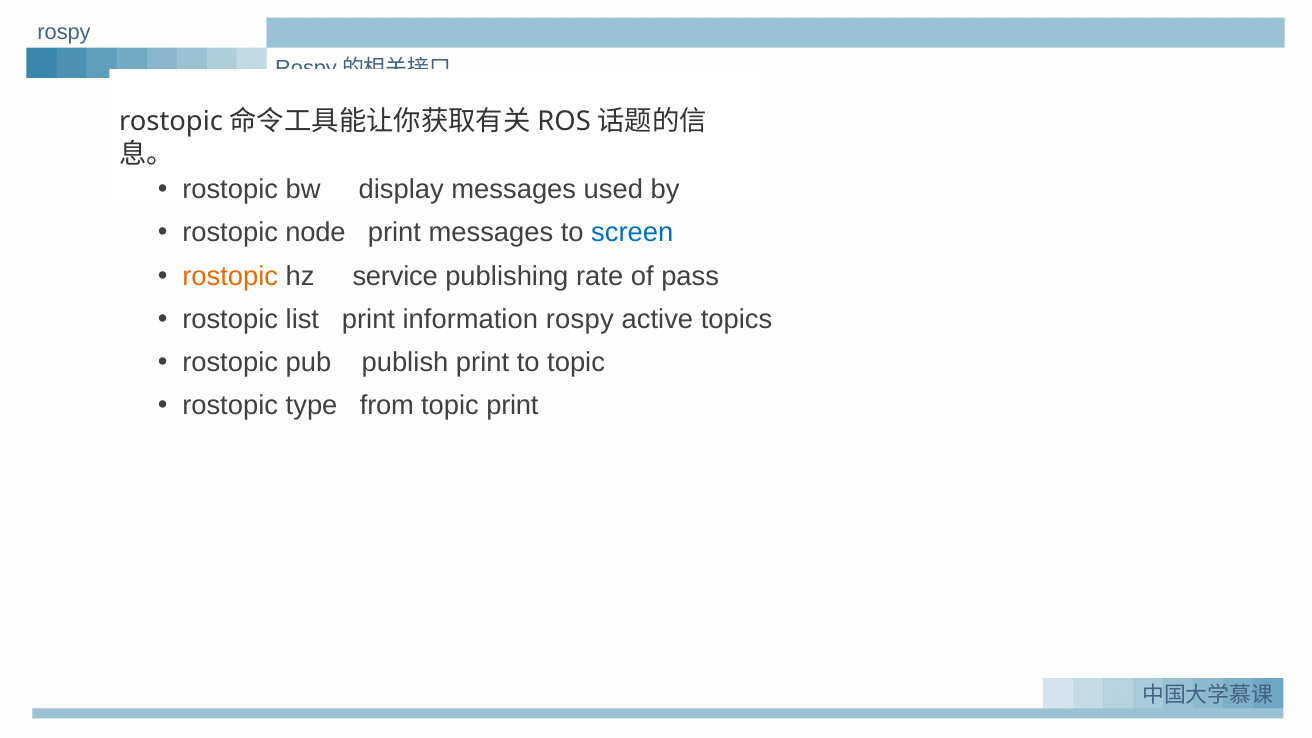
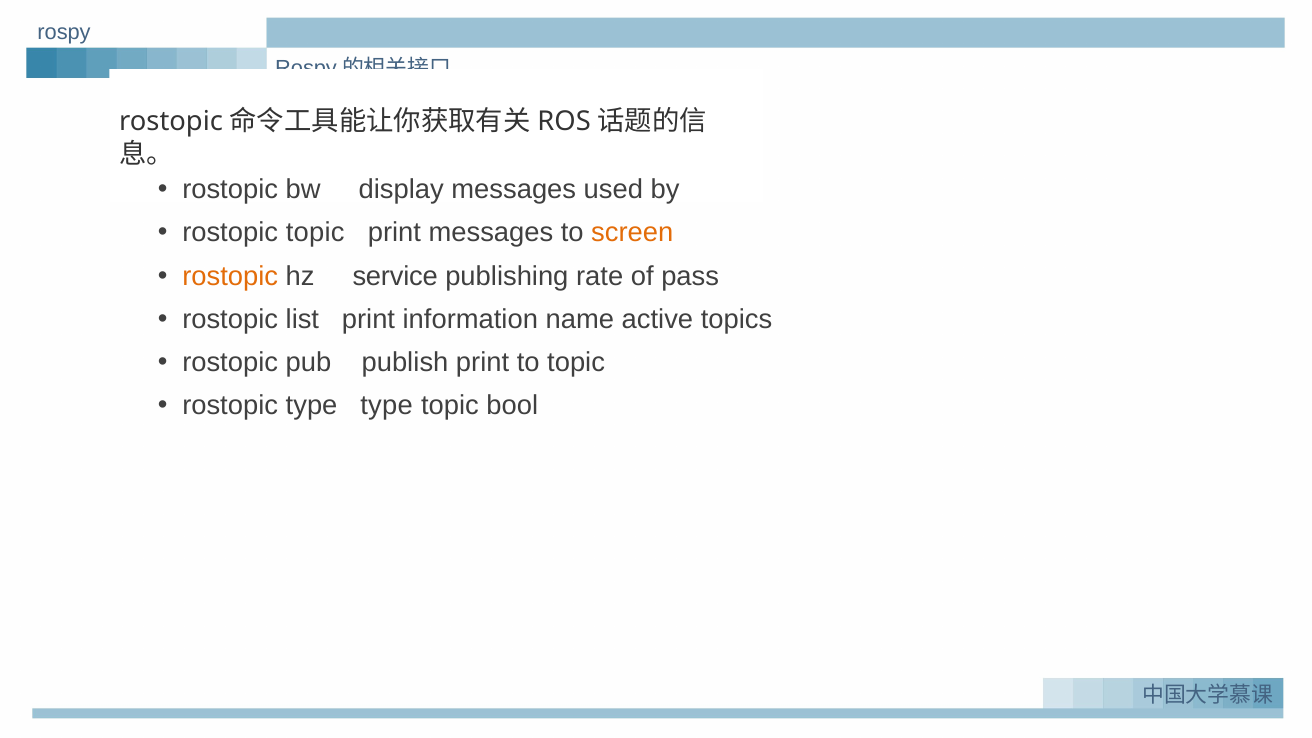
rostopic node: node -> topic
screen colour: blue -> orange
information rospy: rospy -> name
type from: from -> type
topic print: print -> bool
